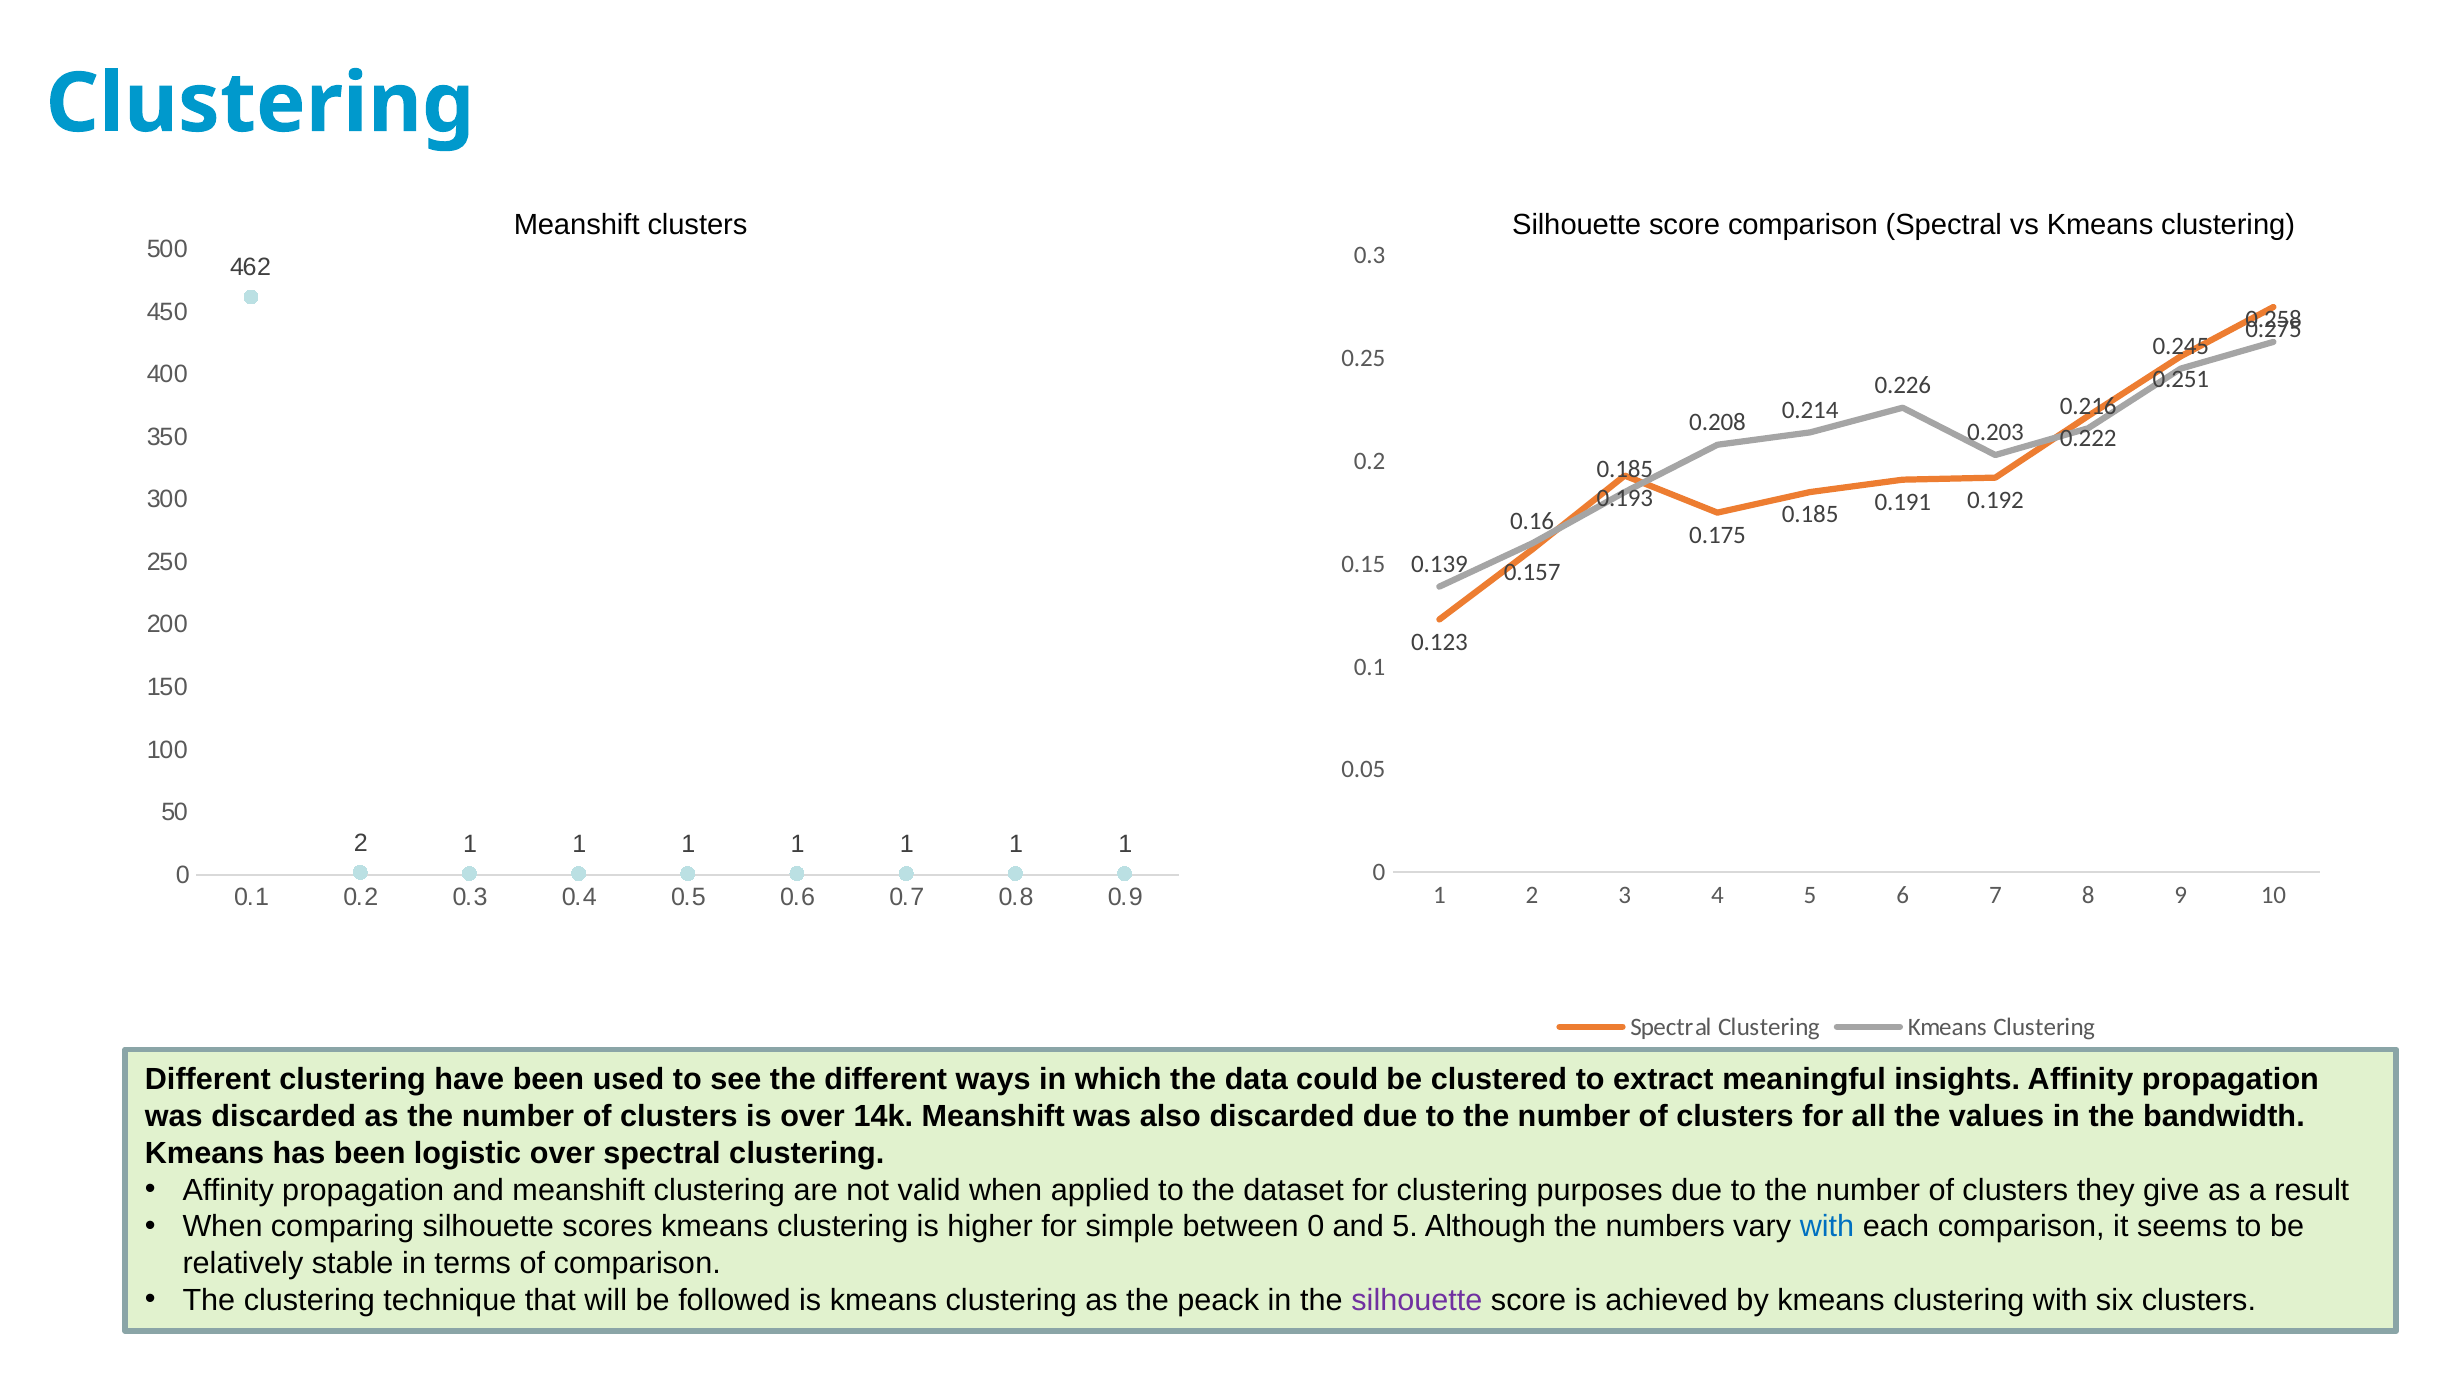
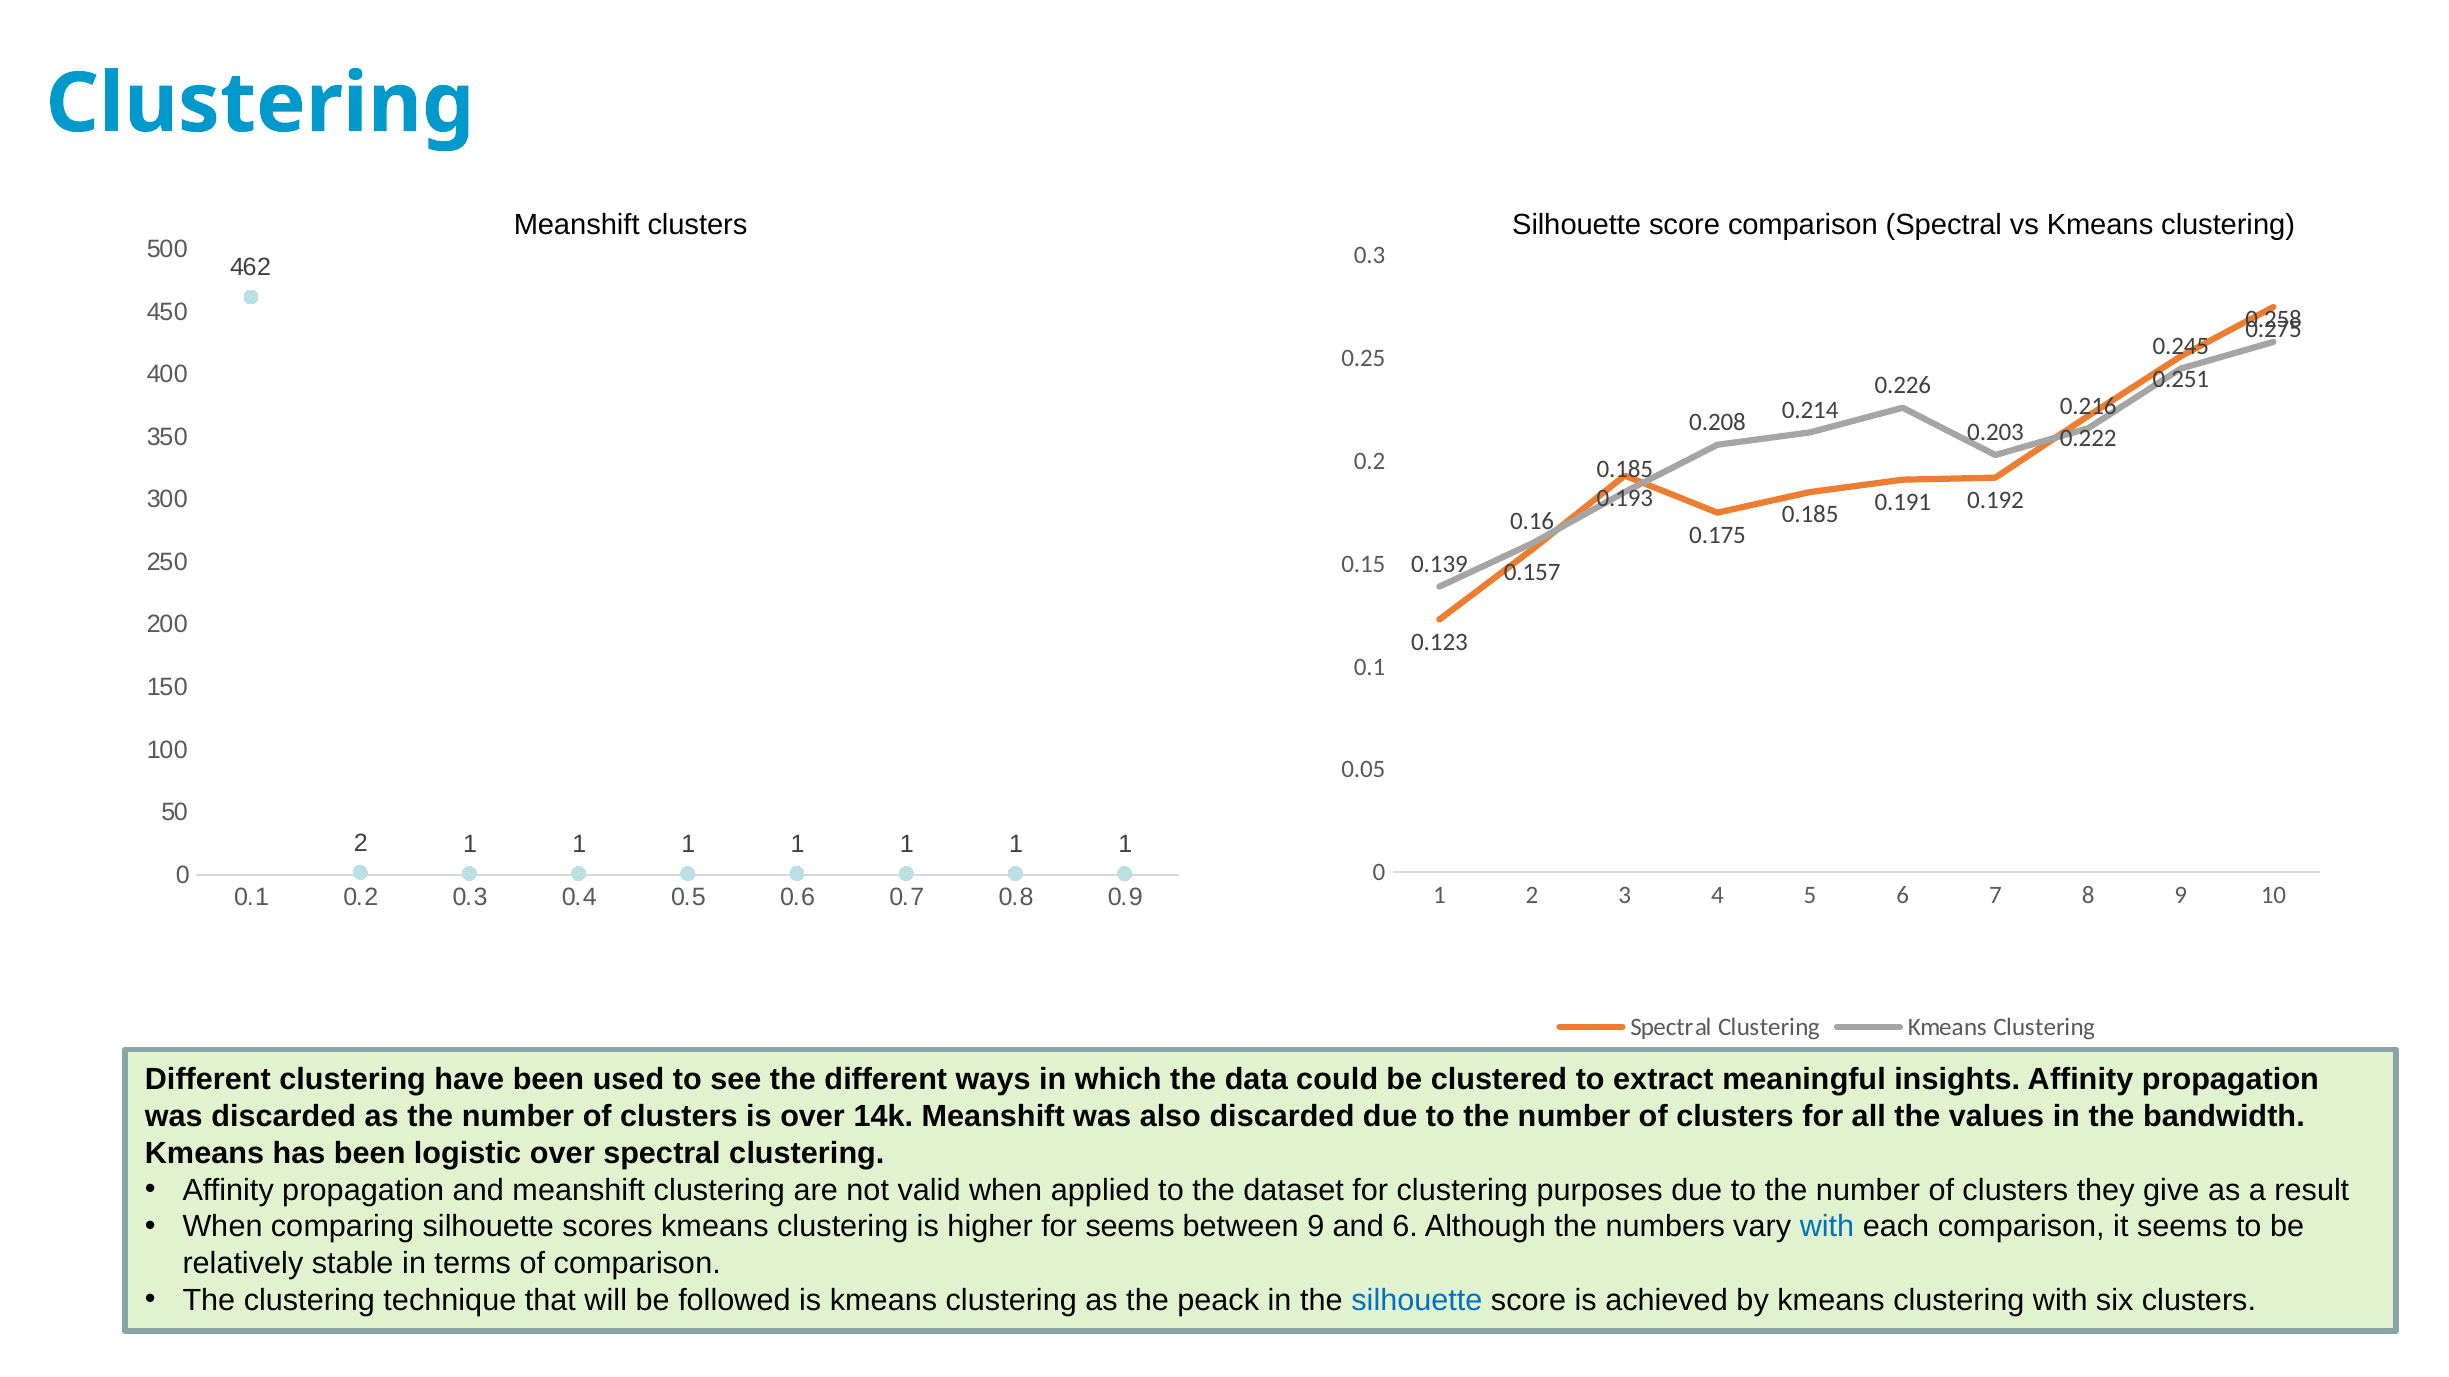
for simple: simple -> seems
between 0: 0 -> 9
and 5: 5 -> 6
silhouette at (1417, 1301) colour: purple -> blue
